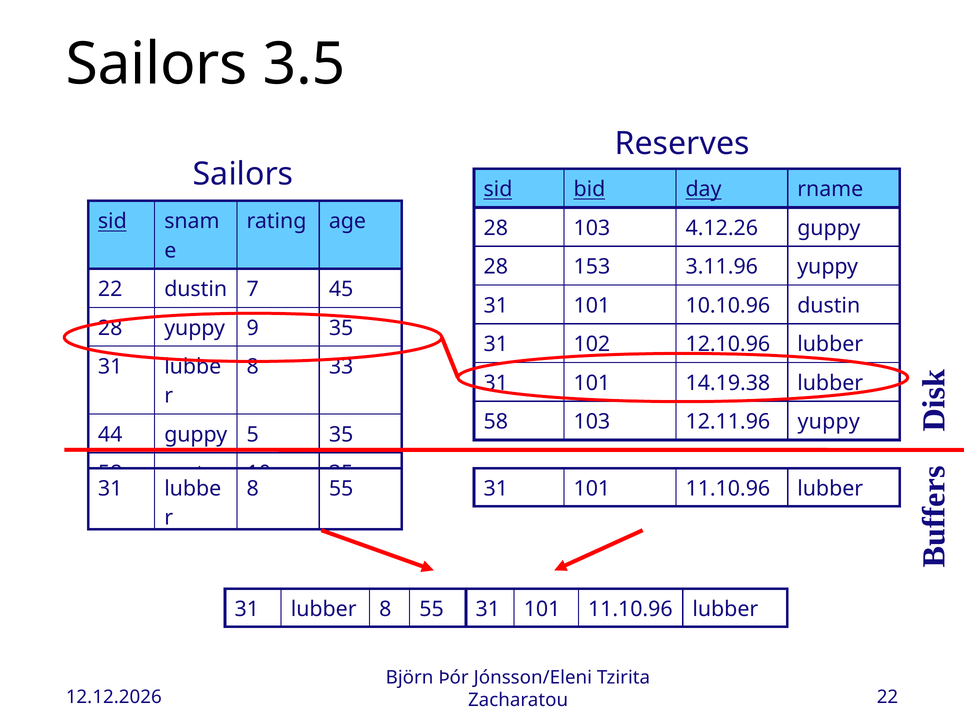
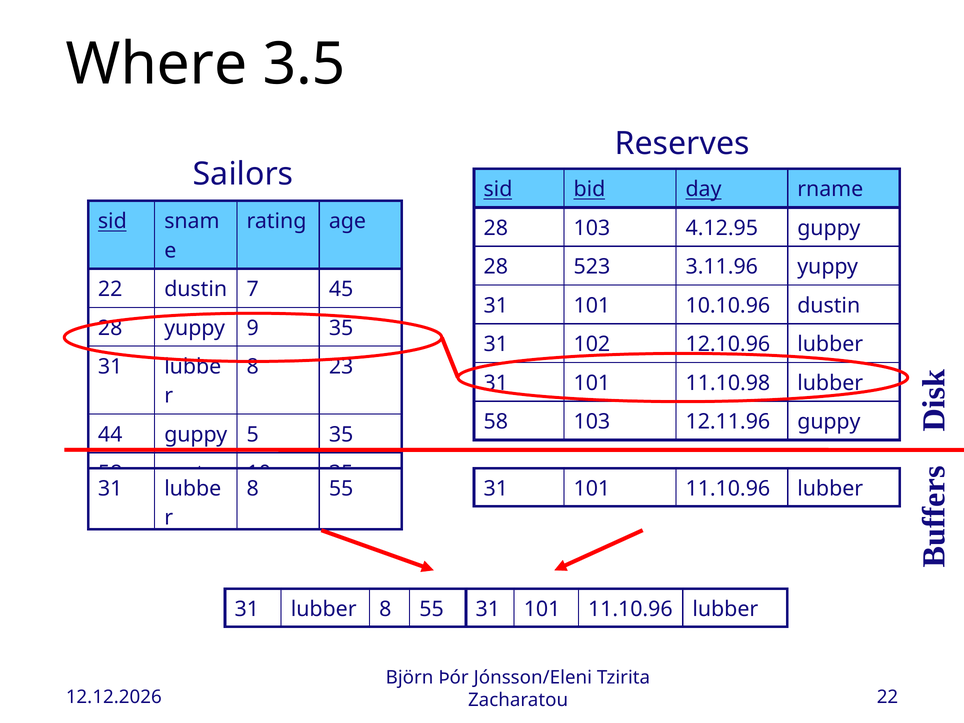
Sailors at (157, 64): Sailors -> Where
4.12.26: 4.12.26 -> 4.12.95
153: 153 -> 523
33: 33 -> 23
14.19.38: 14.19.38 -> 11.10.98
12.11.96 yuppy: yuppy -> guppy
